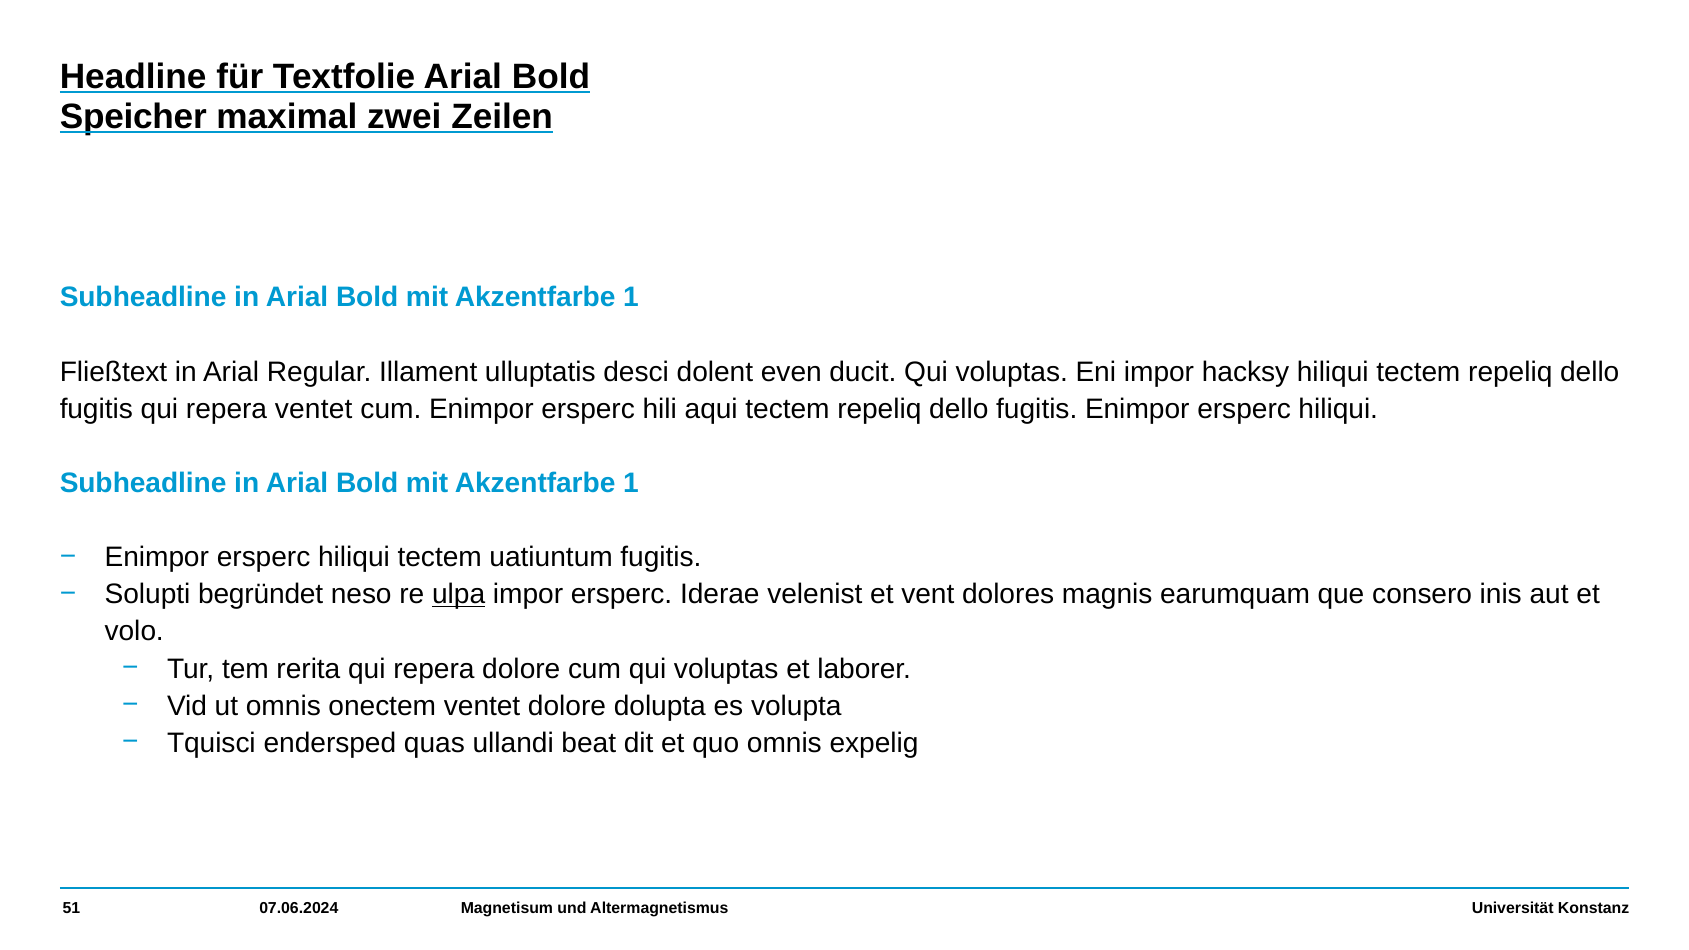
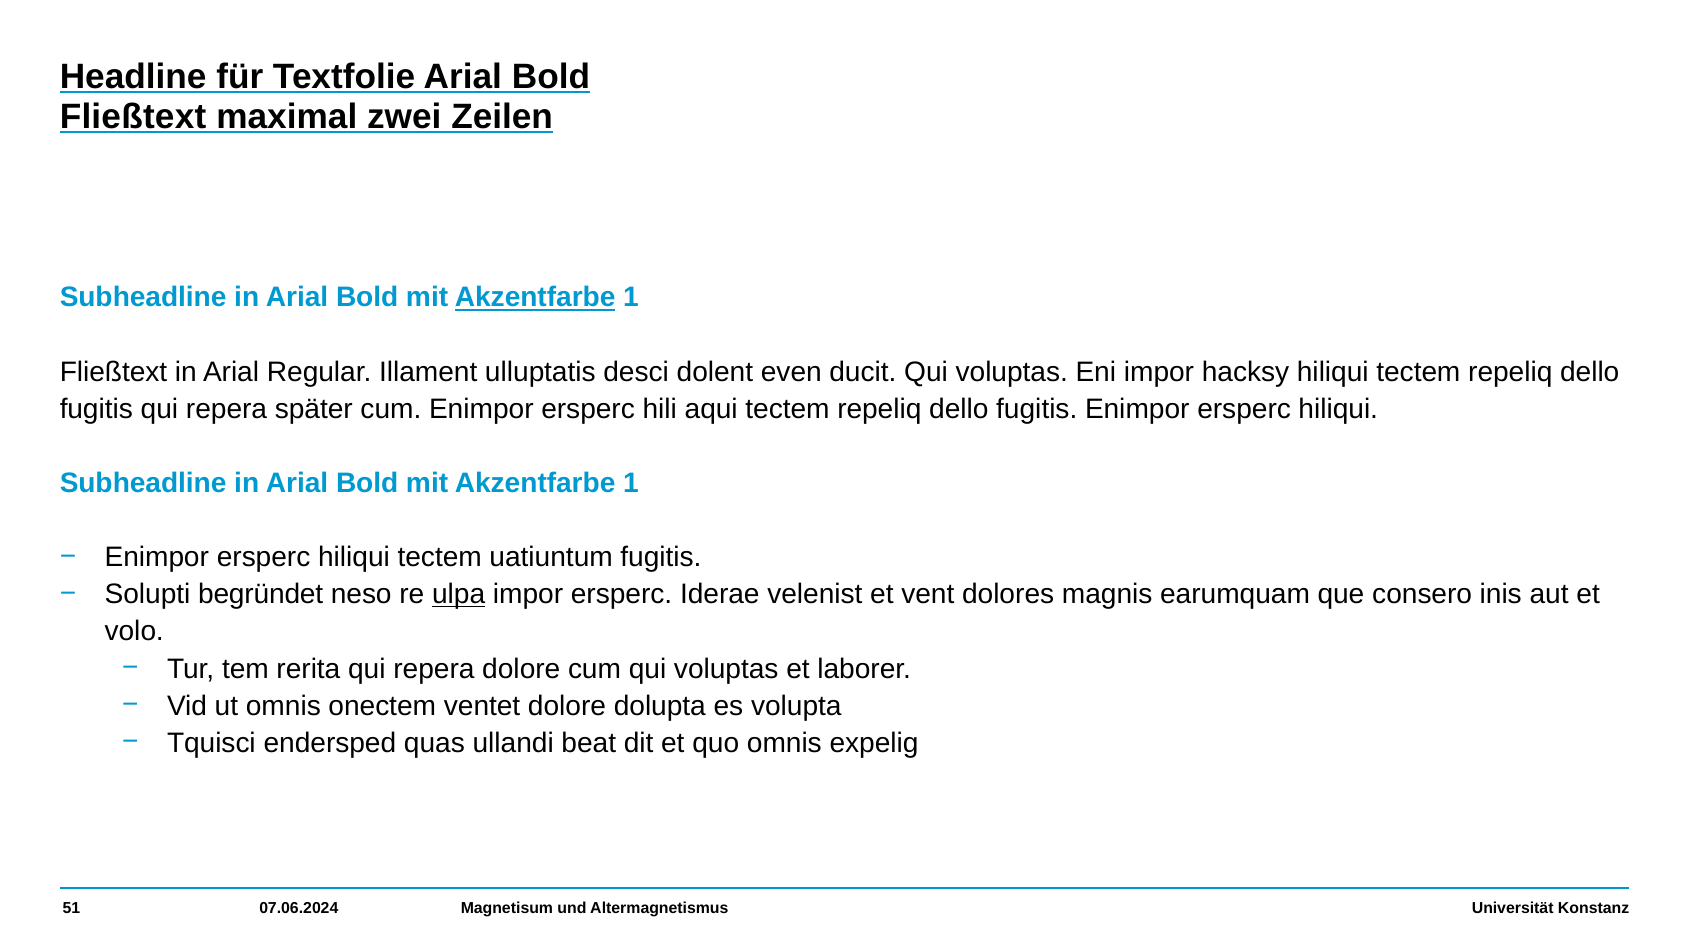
Speicher at (133, 117): Speicher -> Fließtext
Akzentfarbe at (535, 298) underline: none -> present
repera ventet: ventet -> später
